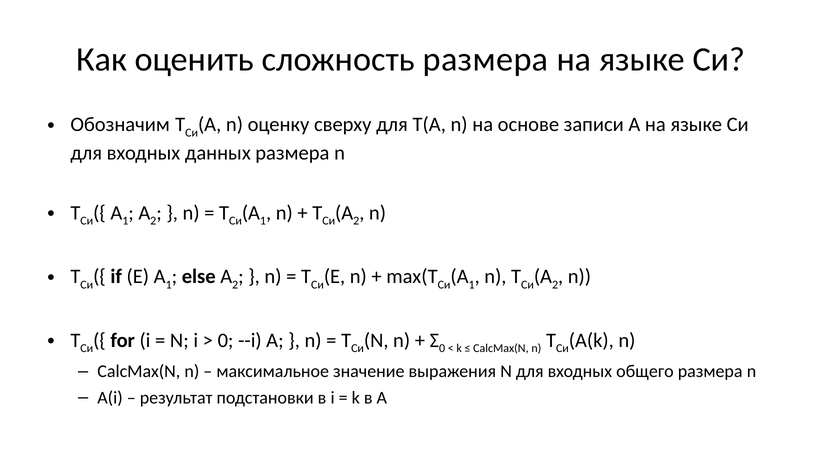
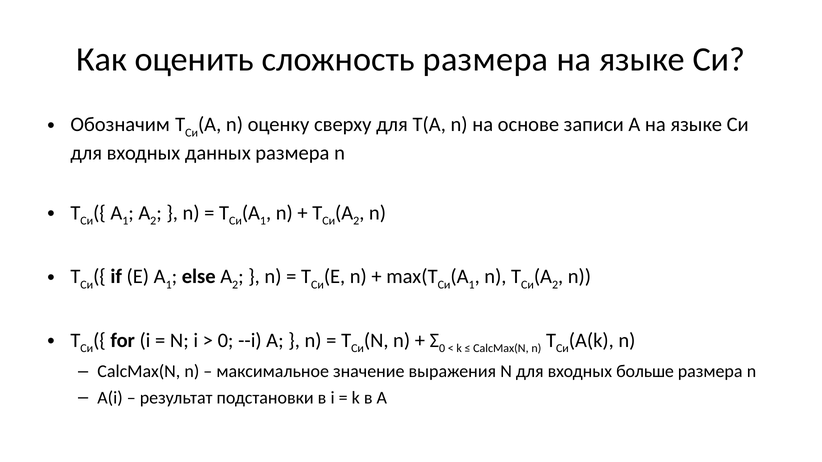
общего: общего -> больше
